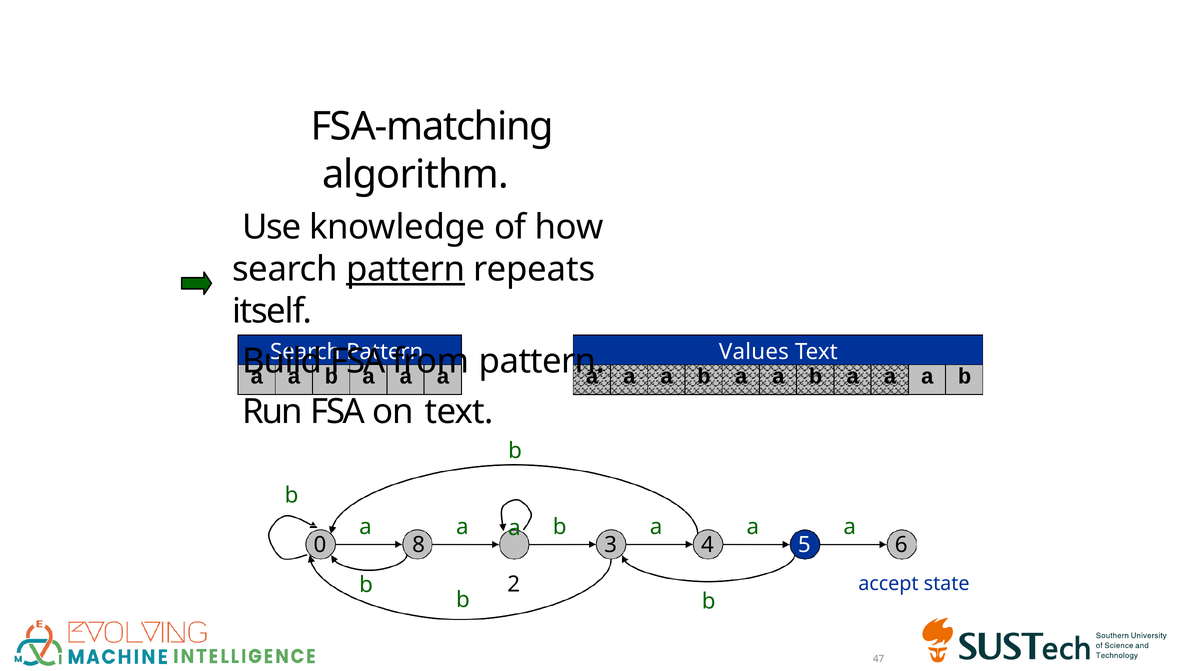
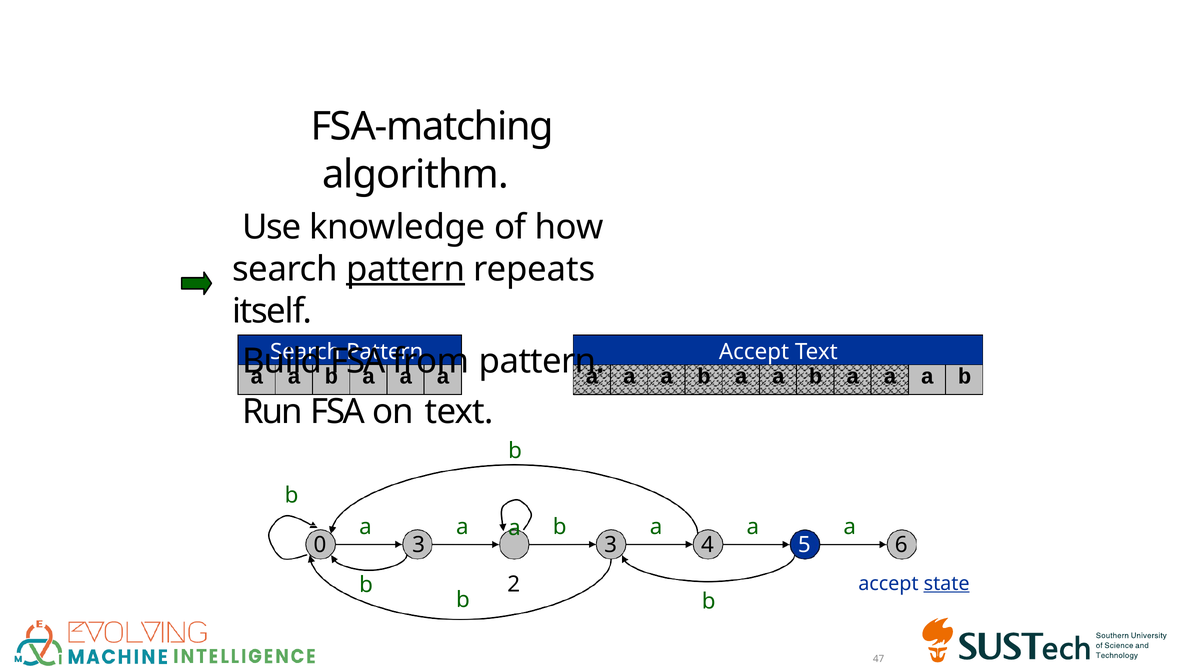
Values at (754, 352): Values -> Accept
0 8: 8 -> 3
state underline: none -> present
